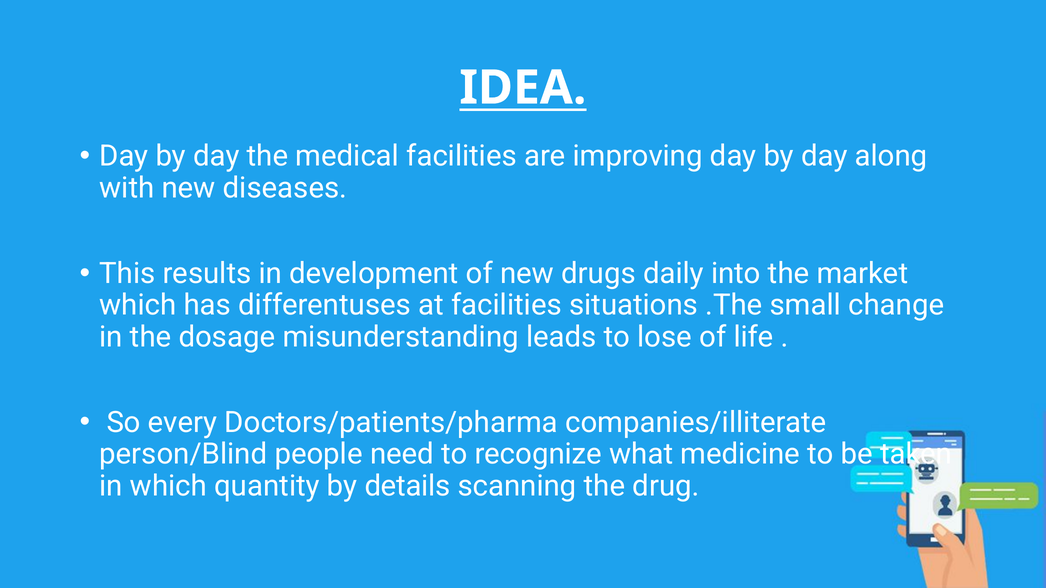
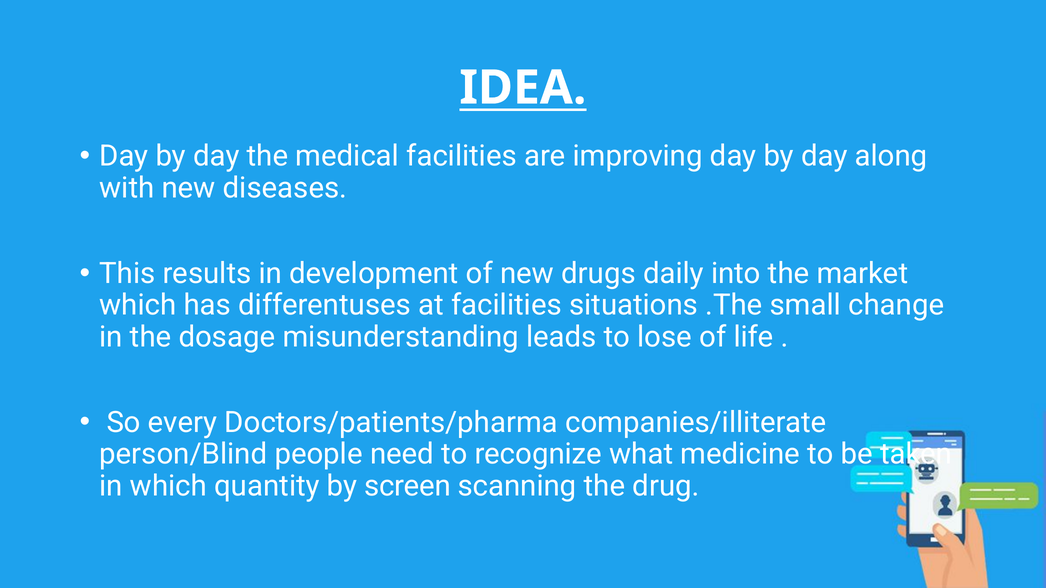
details: details -> screen
